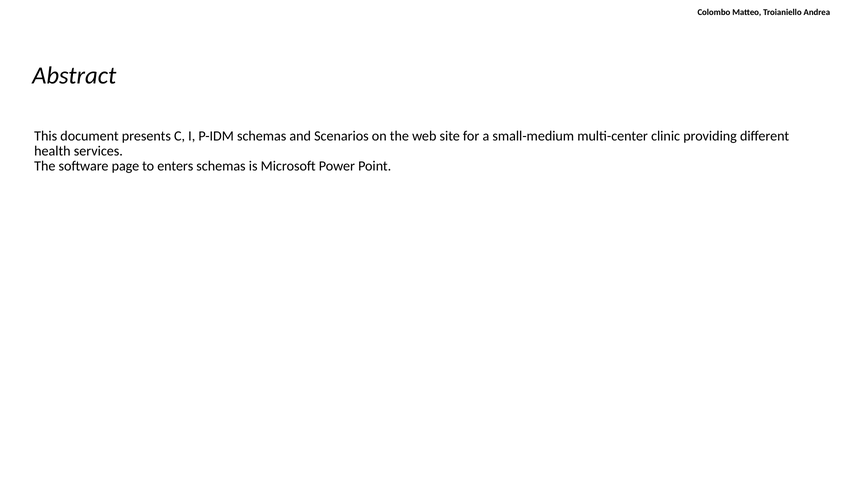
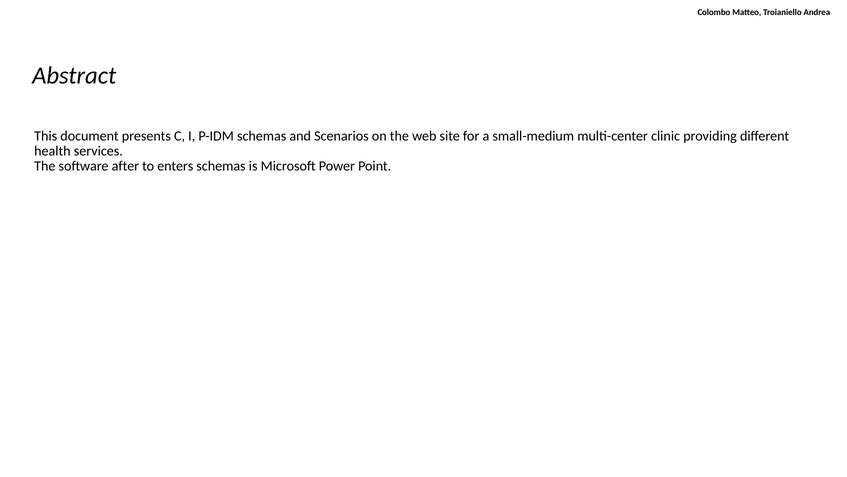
page: page -> after
